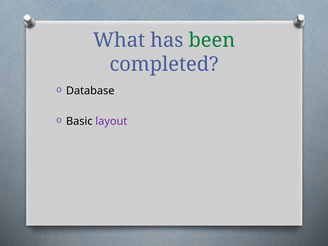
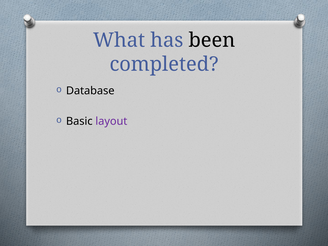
been colour: green -> black
